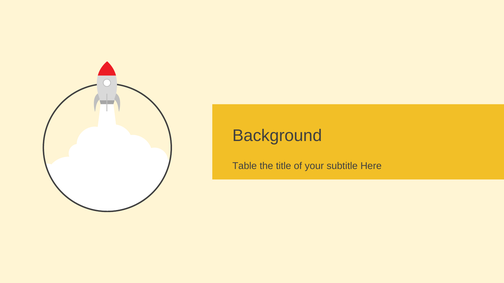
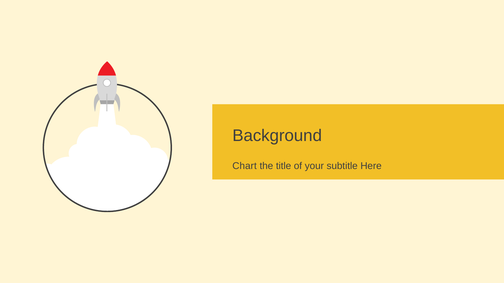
Table: Table -> Chart
